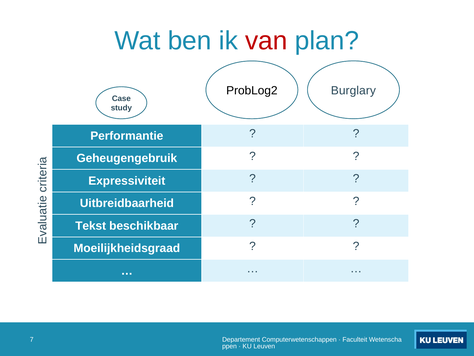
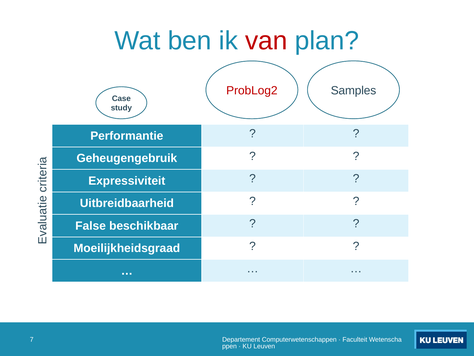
Burglary: Burglary -> Samples
ProbLog2 colour: black -> red
Tekst: Tekst -> False
